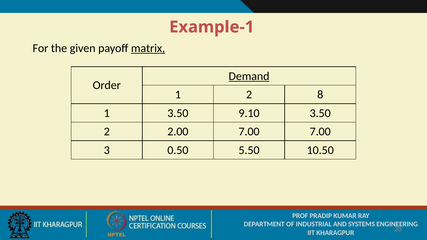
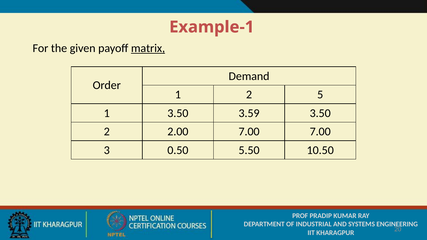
Demand underline: present -> none
8: 8 -> 5
9.10: 9.10 -> 3.59
